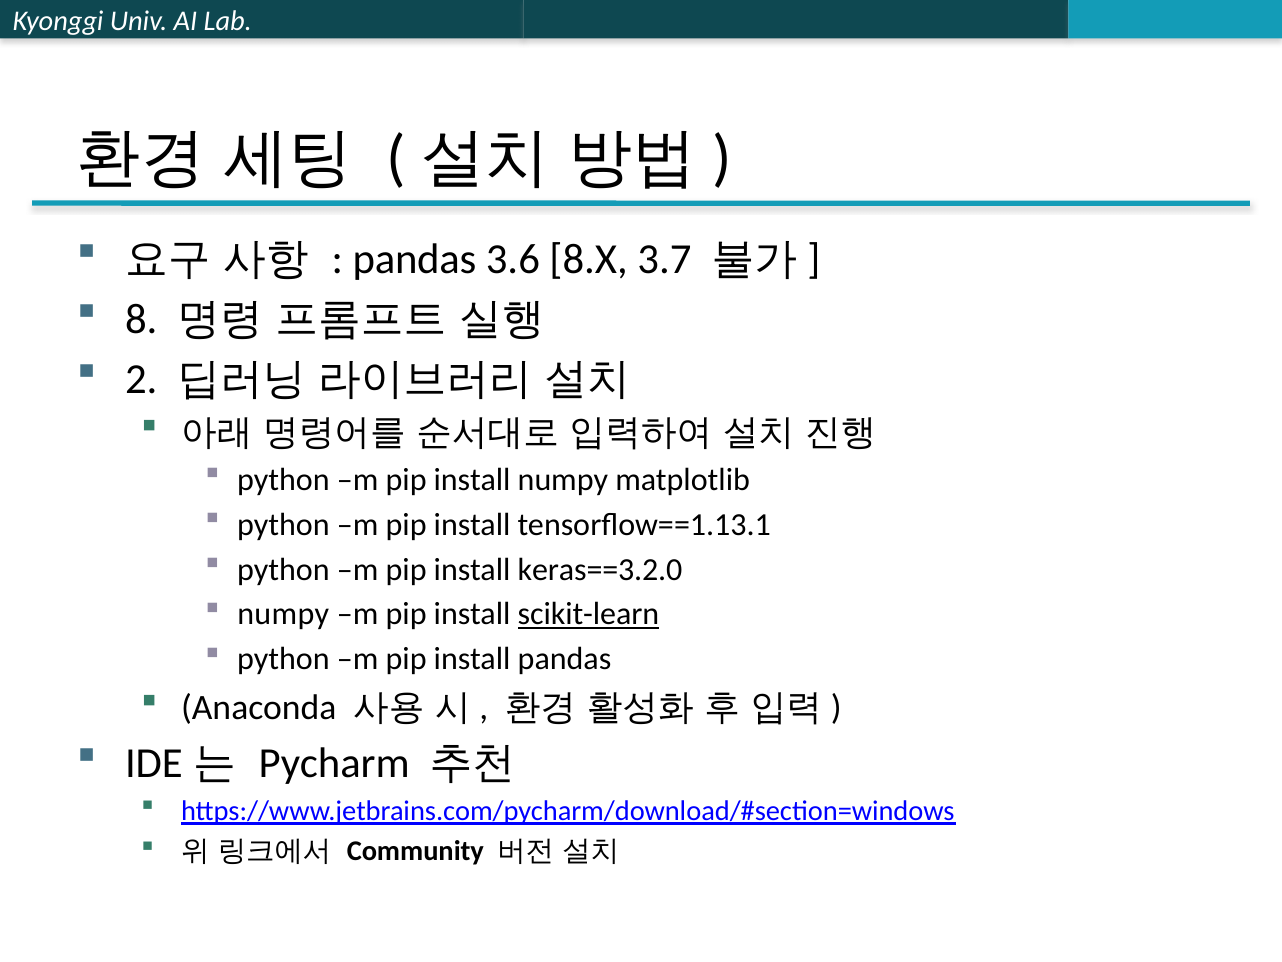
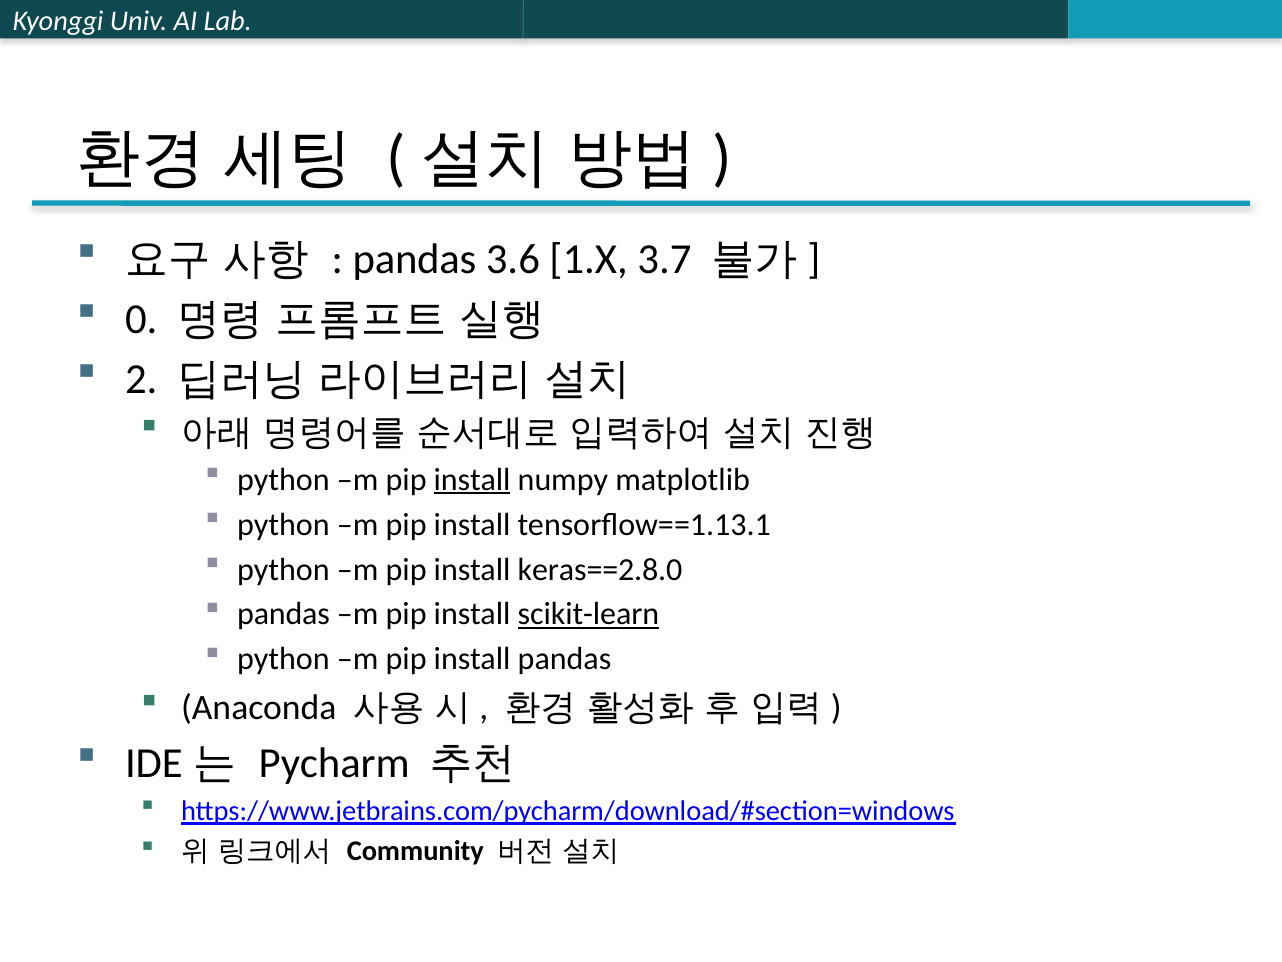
8.X: 8.X -> 1.X
8: 8 -> 0
install at (472, 479) underline: none -> present
keras==3.2.0: keras==3.2.0 -> keras==2.8.0
numpy at (283, 614): numpy -> pandas
